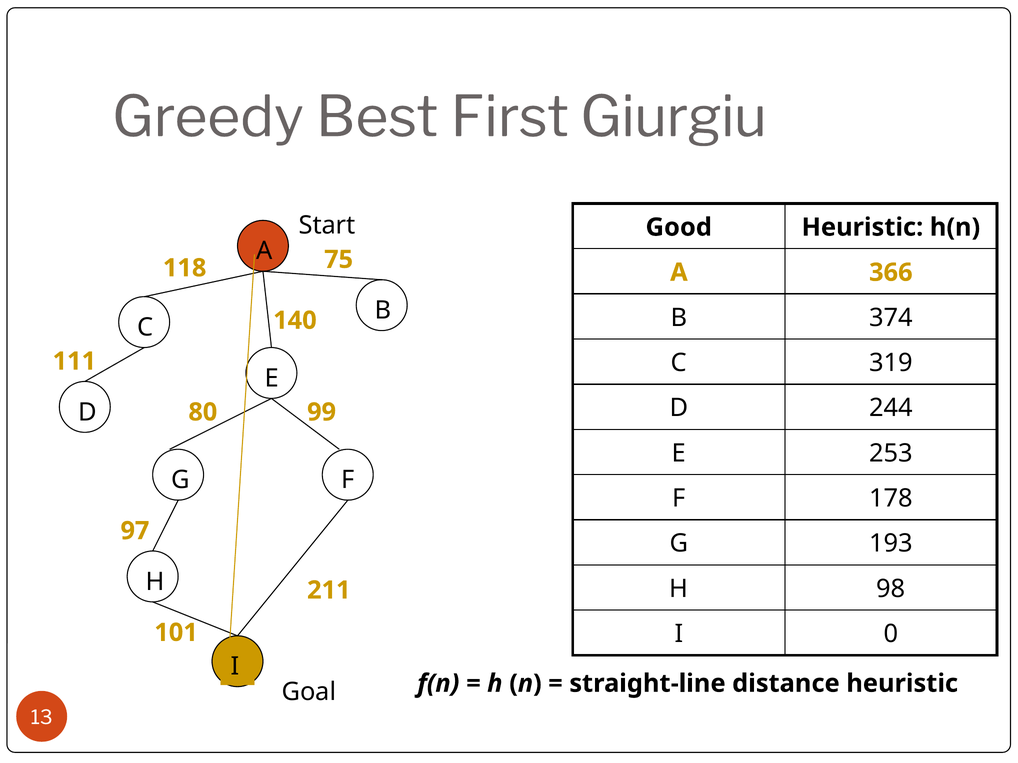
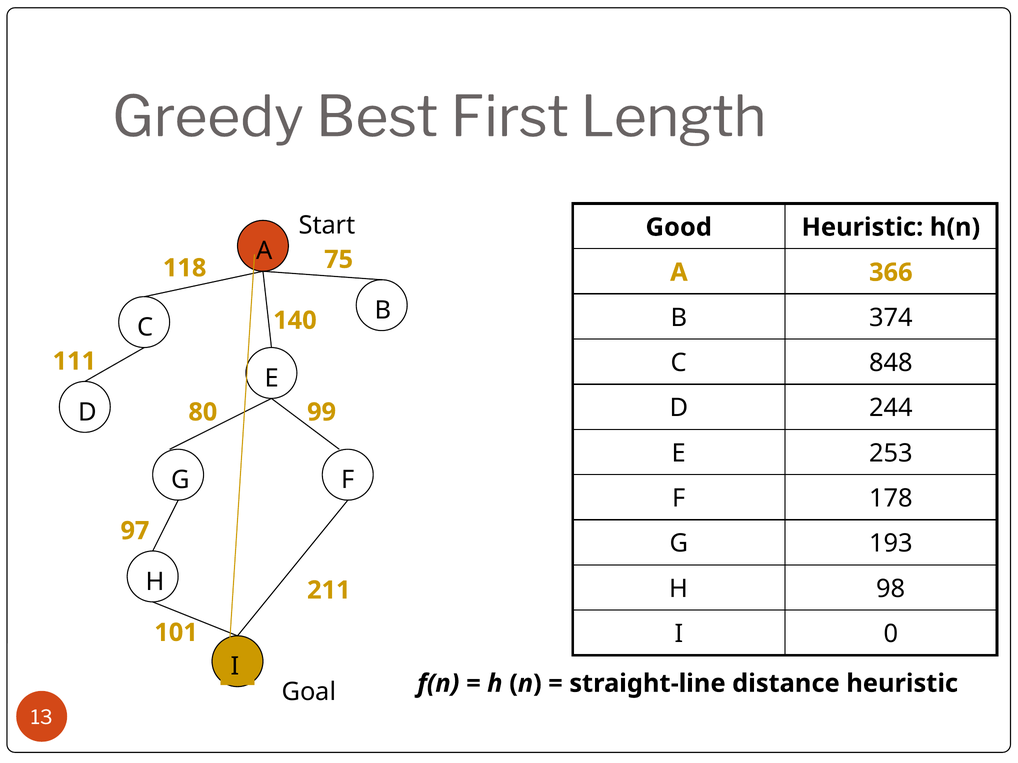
Giurgiu: Giurgiu -> Length
319: 319 -> 848
